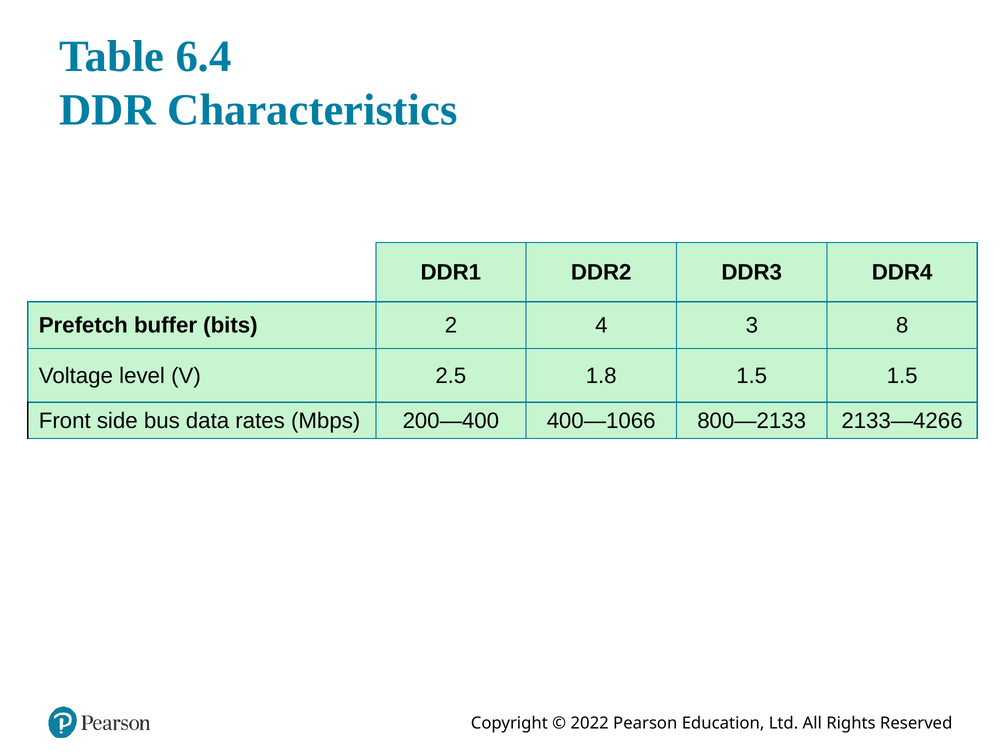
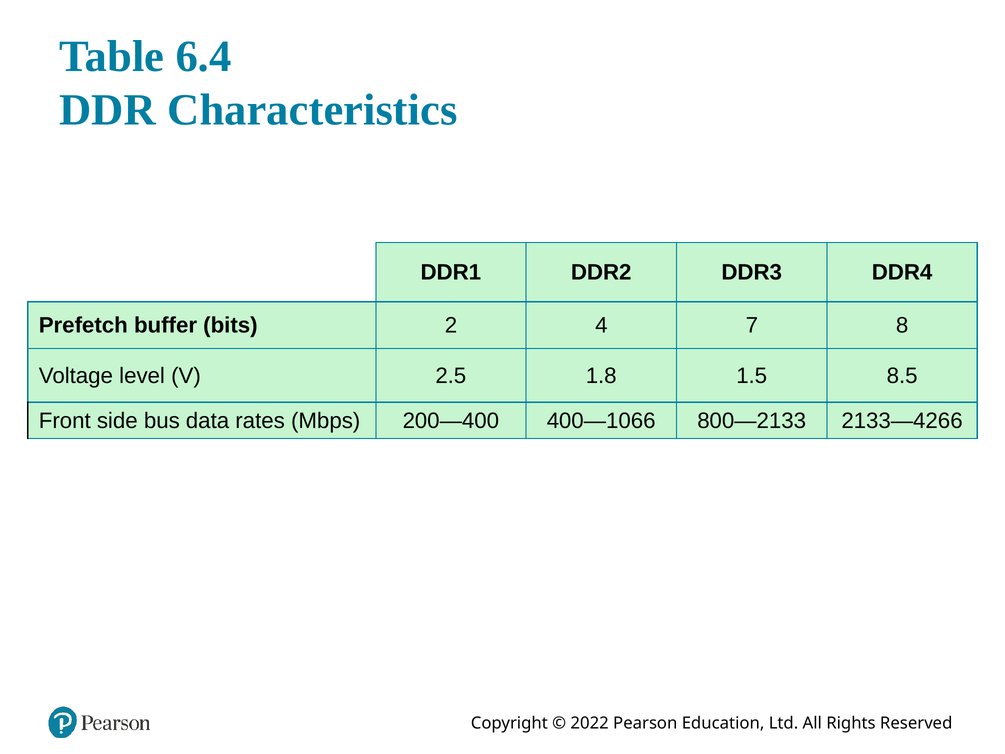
3: 3 -> 7
1.5 1.5: 1.5 -> 8.5
